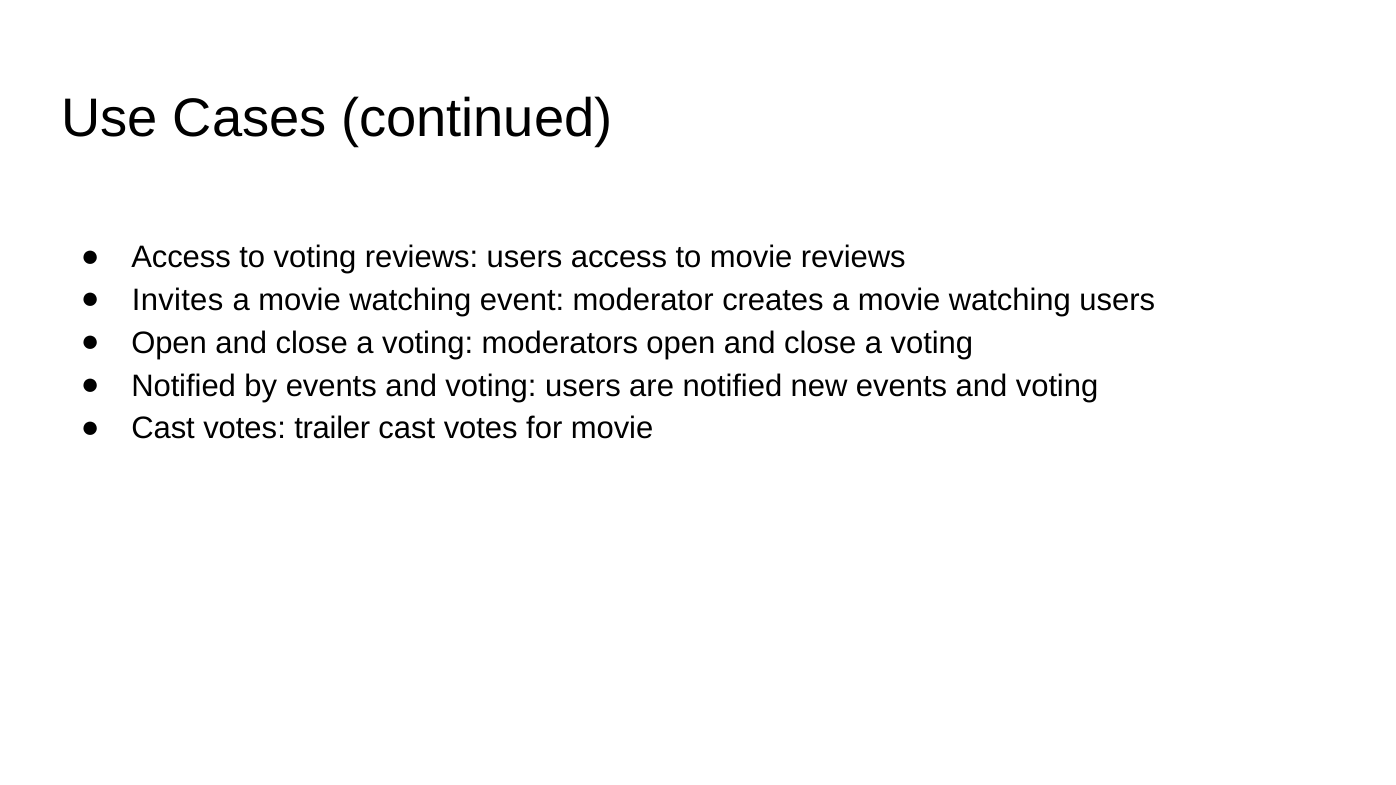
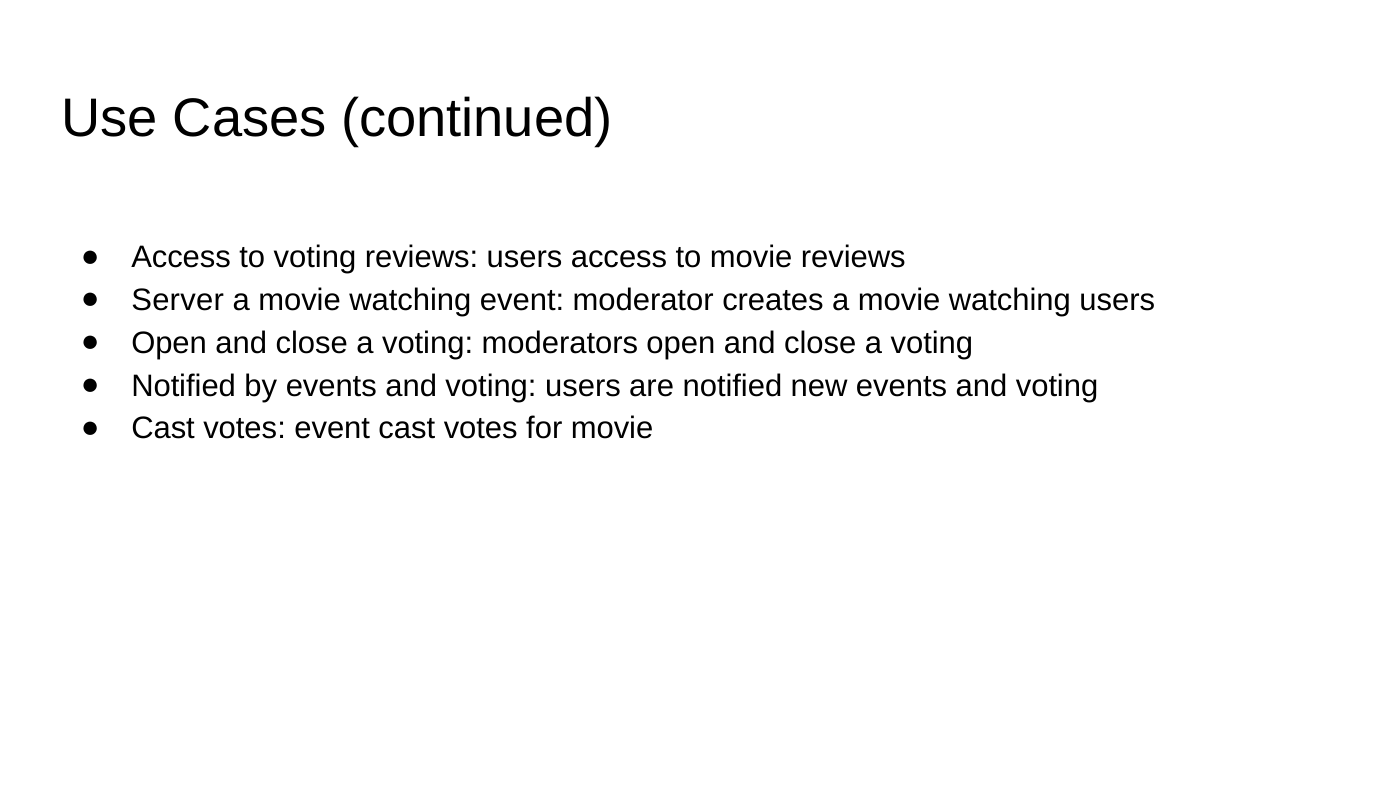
Invites: Invites -> Server
votes trailer: trailer -> event
